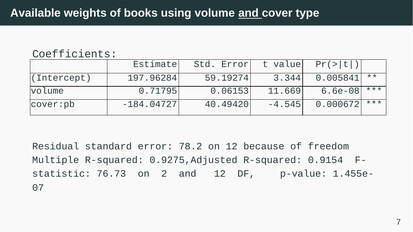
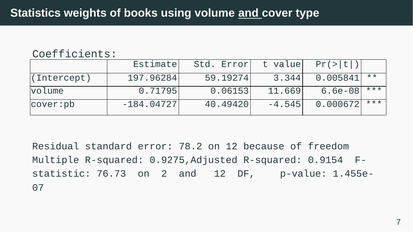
Available: Available -> Statistics
